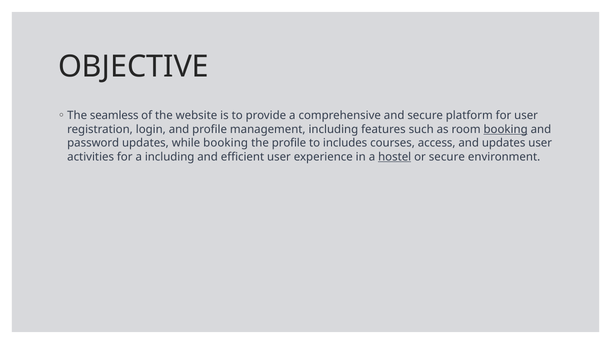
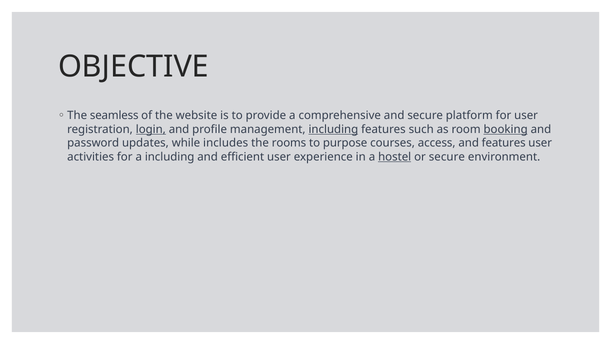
login underline: none -> present
including at (333, 129) underline: none -> present
while booking: booking -> includes
the profile: profile -> rooms
includes: includes -> purpose
and updates: updates -> features
